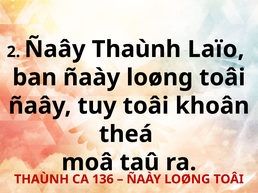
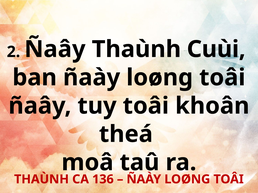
Laïo: Laïo -> Cuùi
